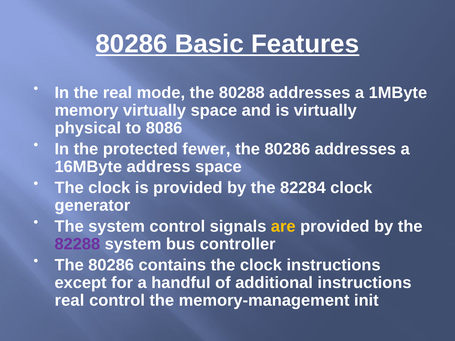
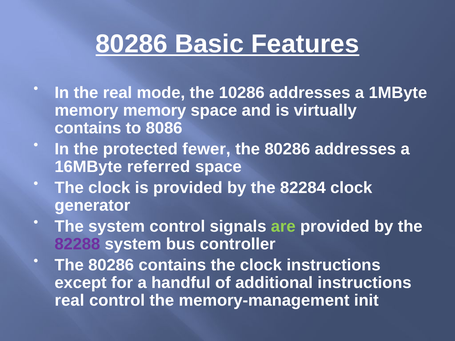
80288: 80288 -> 10286
memory virtually: virtually -> memory
physical at (88, 128): physical -> contains
address: address -> referred
are colour: yellow -> light green
